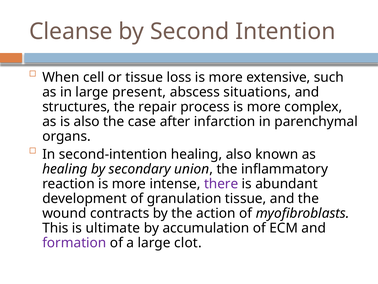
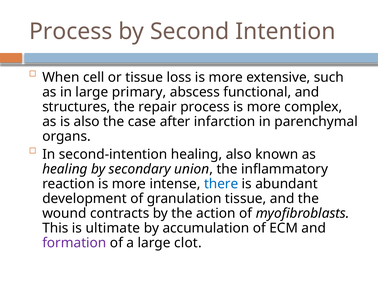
Cleanse at (71, 32): Cleanse -> Process
present: present -> primary
situations: situations -> functional
there colour: purple -> blue
